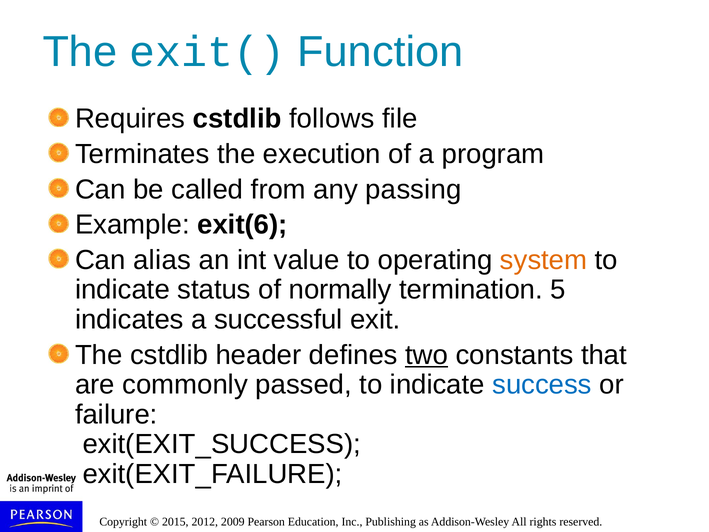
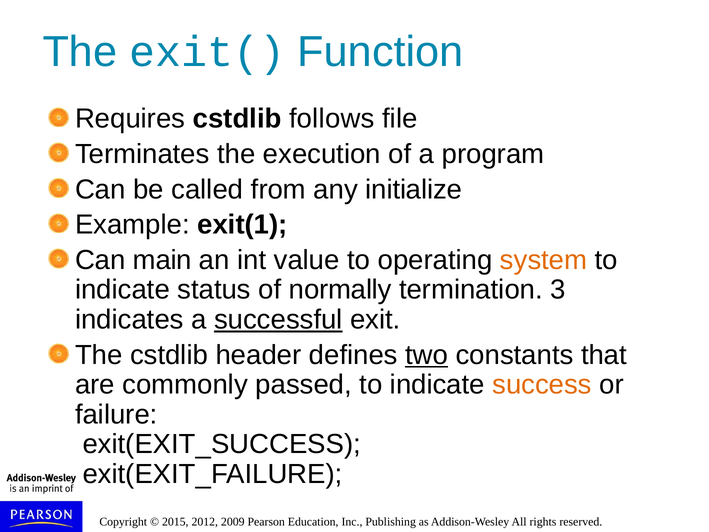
passing: passing -> initialize
exit(6: exit(6 -> exit(1
alias: alias -> main
5: 5 -> 3
successful underline: none -> present
success colour: blue -> orange
